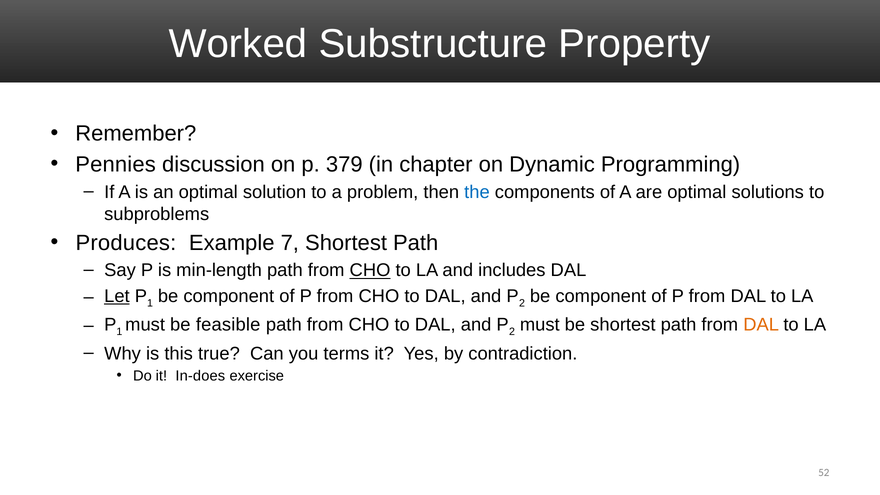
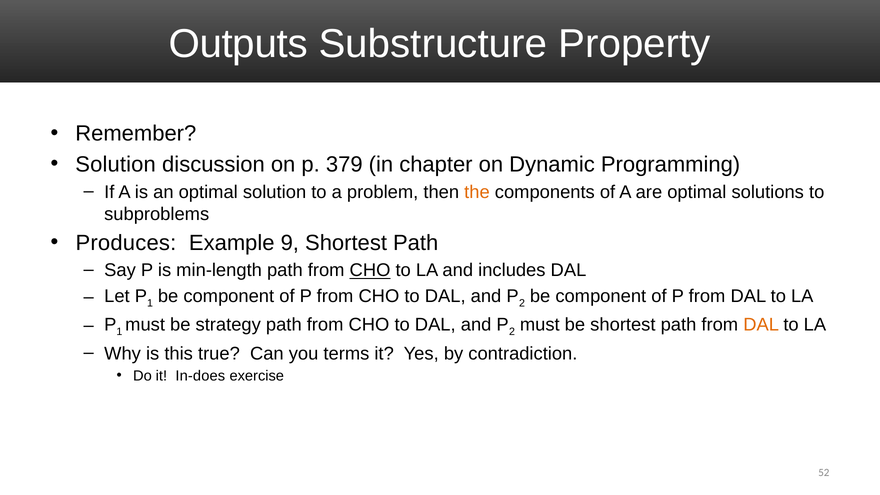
Worked: Worked -> Outputs
Pennies at (116, 164): Pennies -> Solution
the colour: blue -> orange
7: 7 -> 9
Let underline: present -> none
feasible: feasible -> strategy
